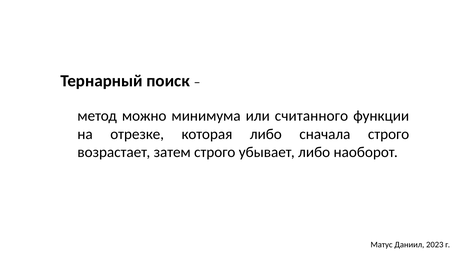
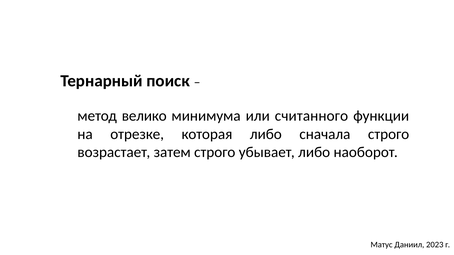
можно: можно -> велико
